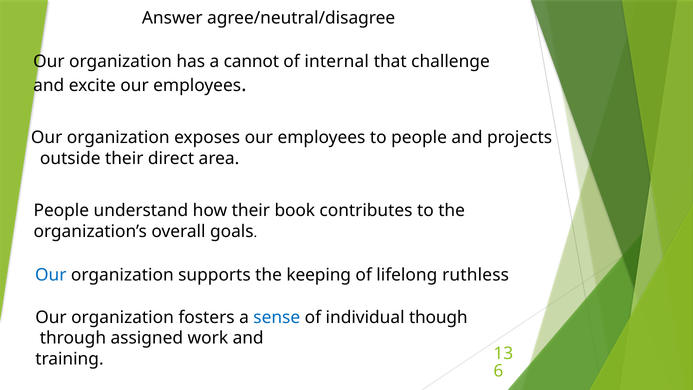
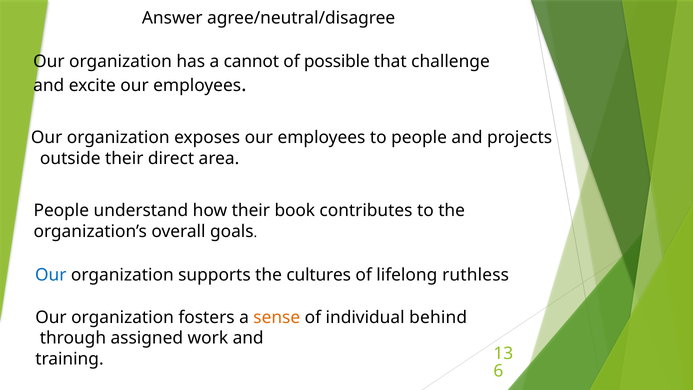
internal: internal -> possible
keeping: keeping -> cultures
sense colour: blue -> orange
though: though -> behind
